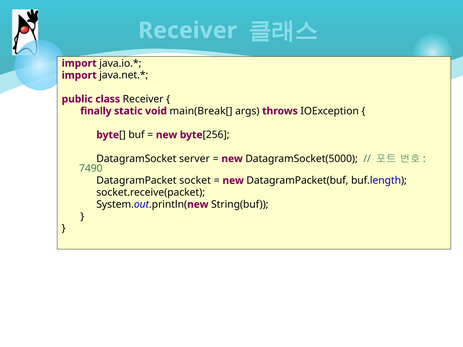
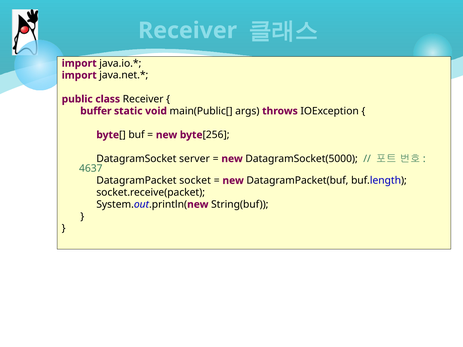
finally: finally -> buffer
main(Break[: main(Break[ -> main(Public[
7490: 7490 -> 4637
